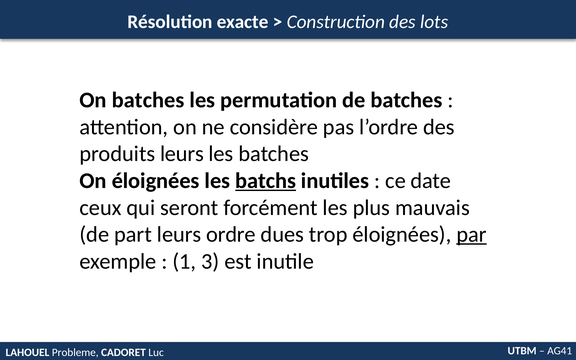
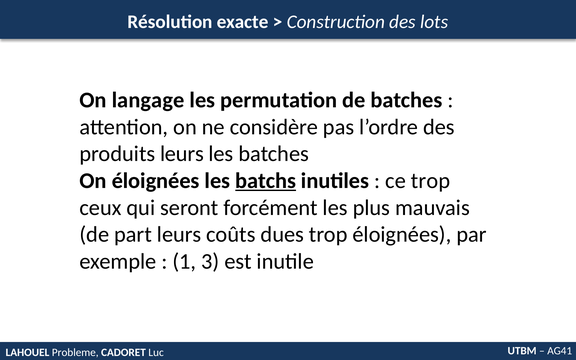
On batches: batches -> langage
ce date: date -> trop
ordre: ordre -> coûts
par underline: present -> none
